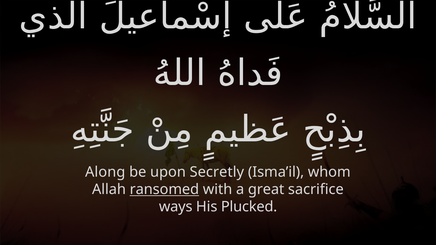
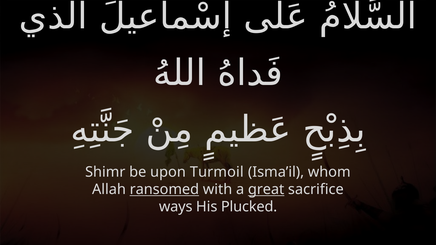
Along: Along -> Shimr
Secretly: Secretly -> Turmoil
great underline: none -> present
